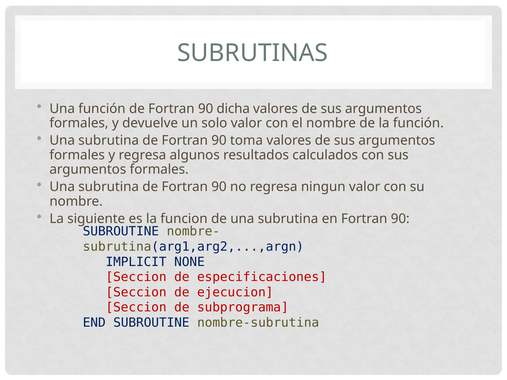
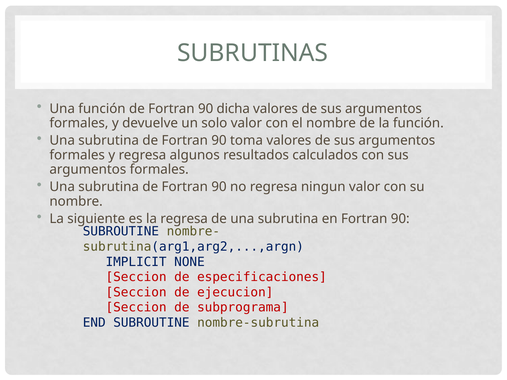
la funcion: funcion -> regresa
